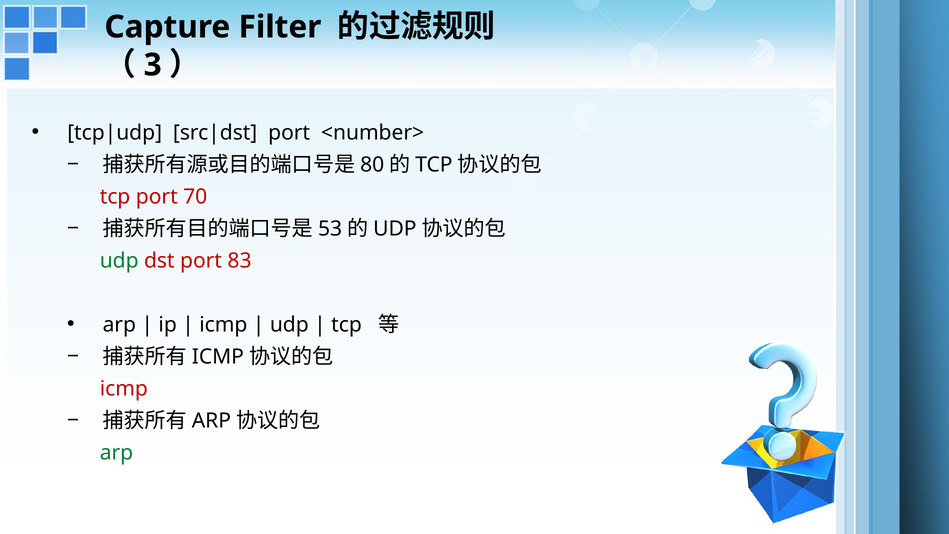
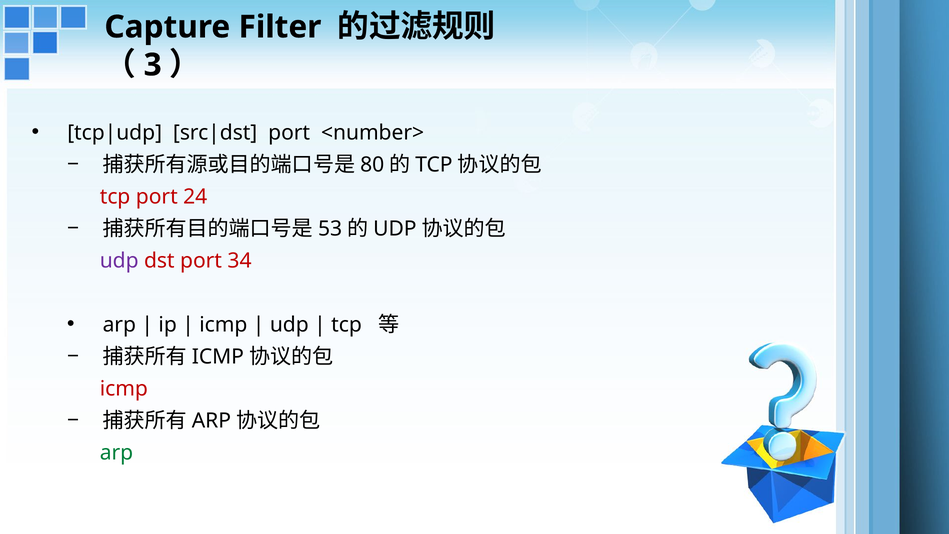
70: 70 -> 24
udp at (119, 261) colour: green -> purple
83: 83 -> 34
